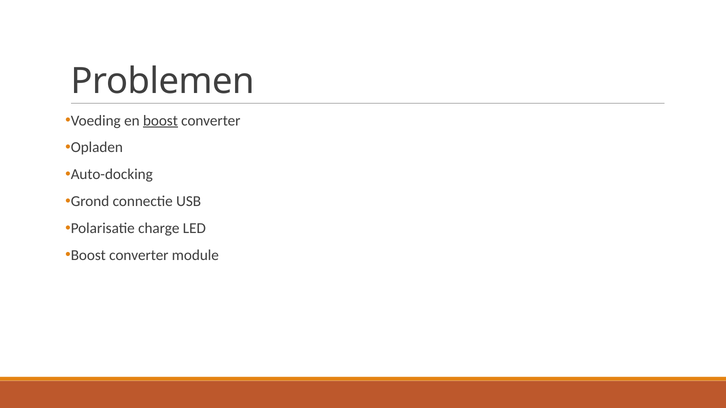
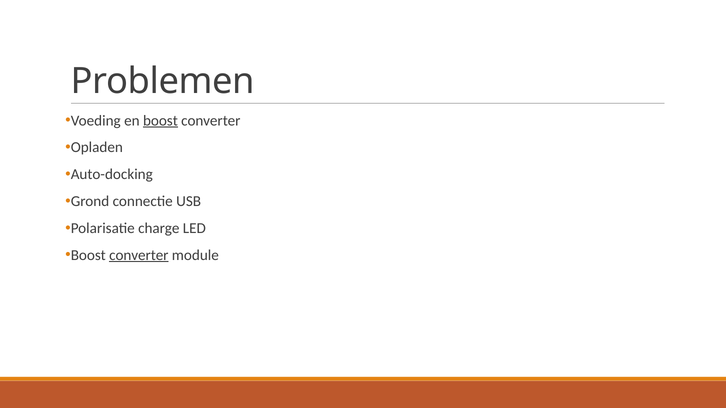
converter at (139, 255) underline: none -> present
